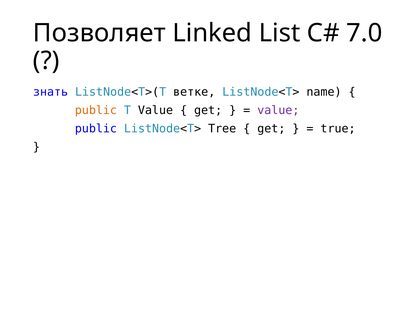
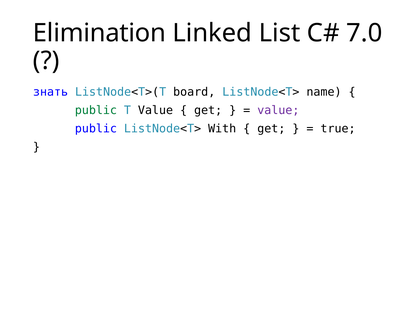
Позволяет: Позволяет -> Elimination
ветке: ветке -> board
public at (96, 110) colour: orange -> green
Tree: Tree -> With
